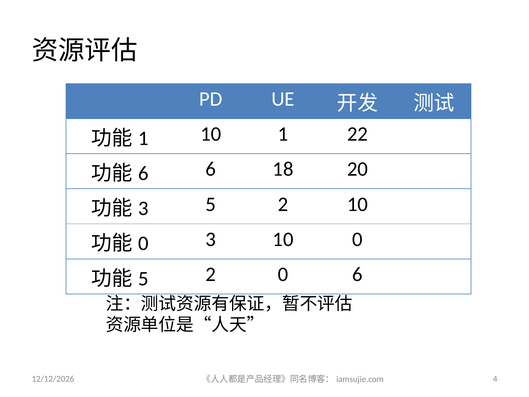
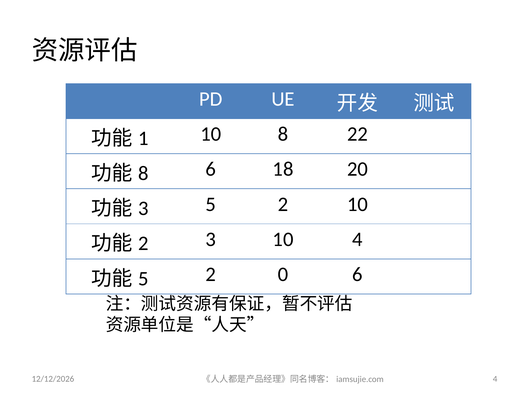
10 1: 1 -> 8
6 at (143, 173): 6 -> 8
0 at (143, 243): 0 -> 2
10 0: 0 -> 4
